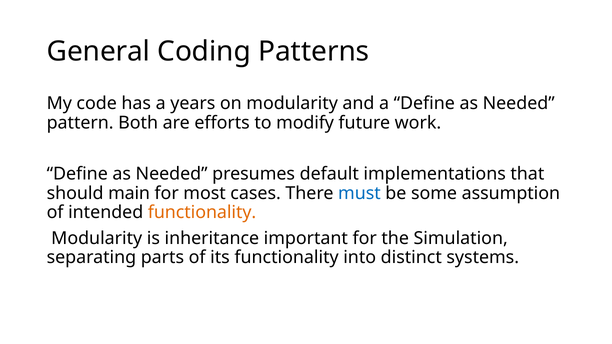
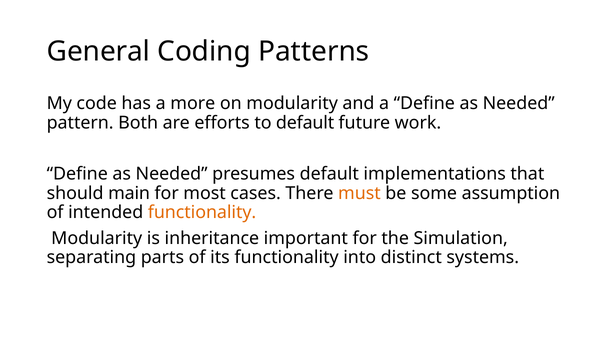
years: years -> more
to modify: modify -> default
must colour: blue -> orange
